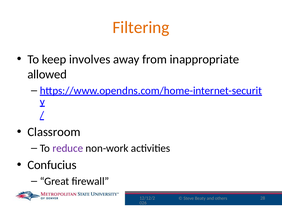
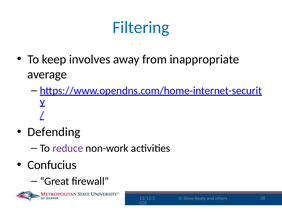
Filtering colour: orange -> blue
allowed: allowed -> average
Classroom: Classroom -> Defending
